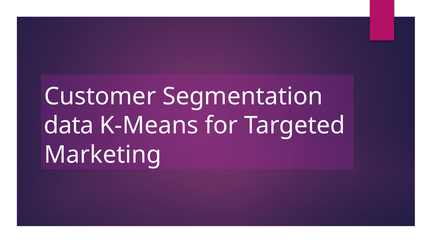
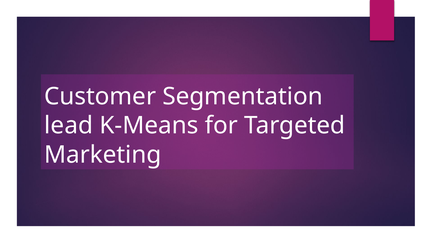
data: data -> lead
